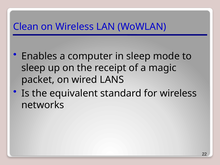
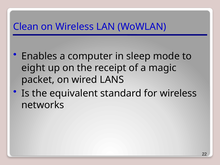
sleep at (33, 68): sleep -> eight
